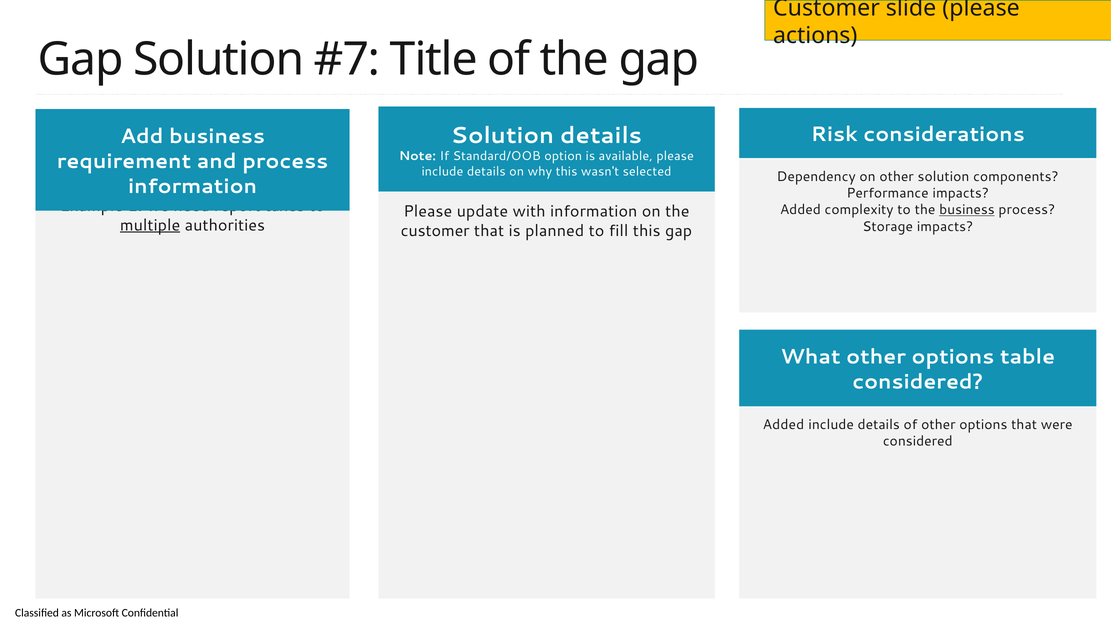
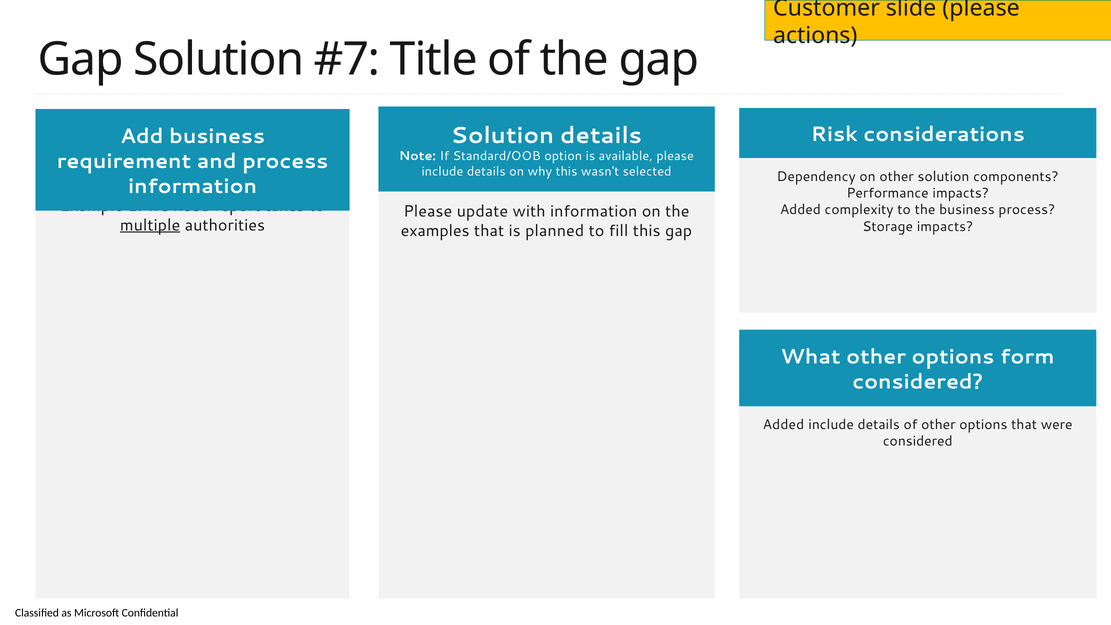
business at (967, 210) underline: present -> none
customer at (435, 231): customer -> examples
table: table -> form
